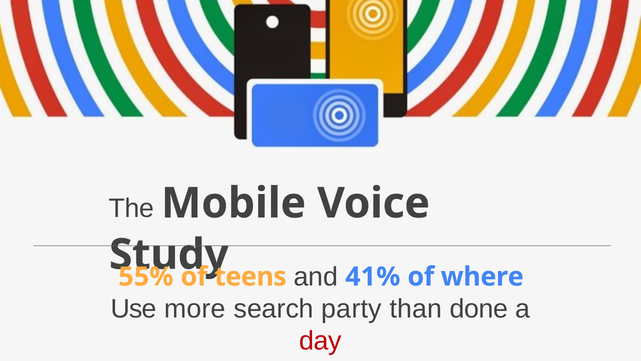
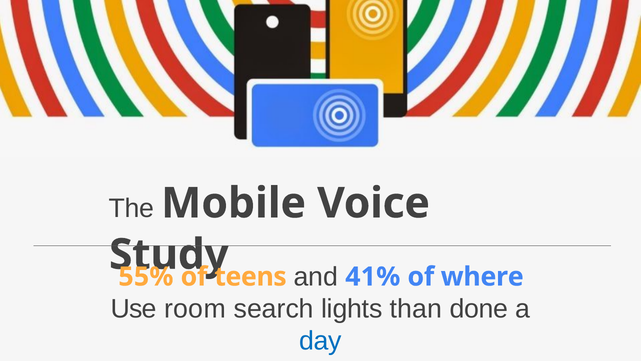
more: more -> room
party: party -> lights
day colour: red -> blue
